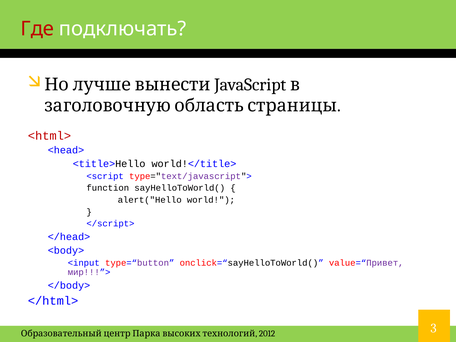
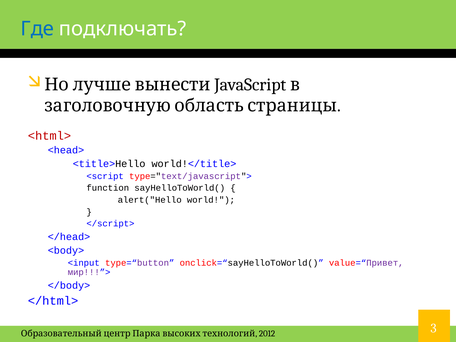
Где colour: red -> blue
